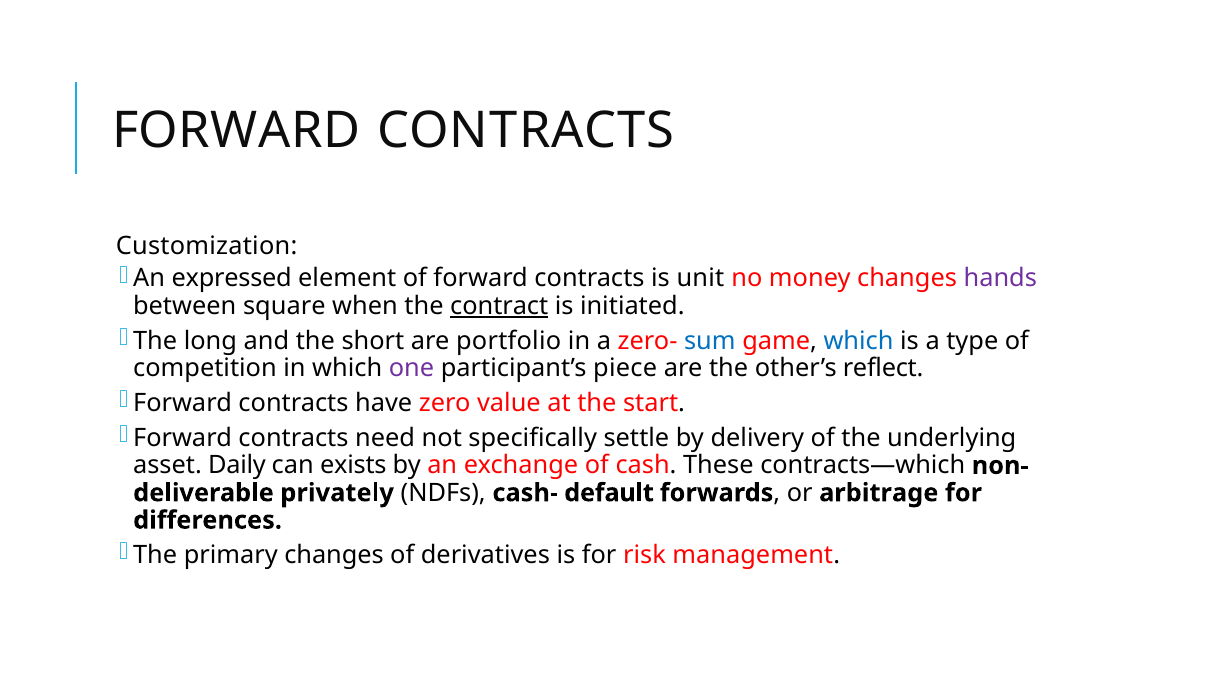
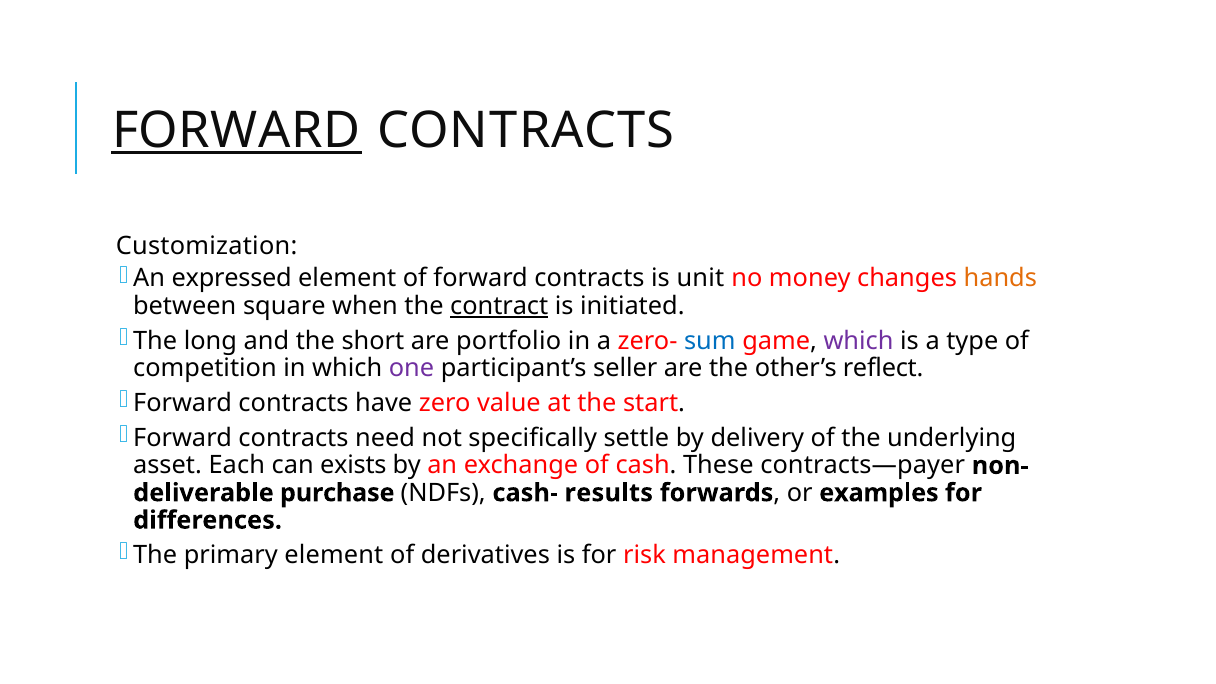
FORWARD at (236, 131) underline: none -> present
hands colour: purple -> orange
which at (859, 341) colour: blue -> purple
piece: piece -> seller
Daily: Daily -> Each
contracts—which: contracts—which -> contracts—payer
privately: privately -> purchase
default: default -> results
arbitrage: arbitrage -> examples
primary changes: changes -> element
